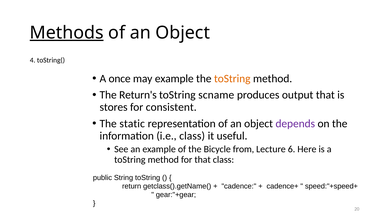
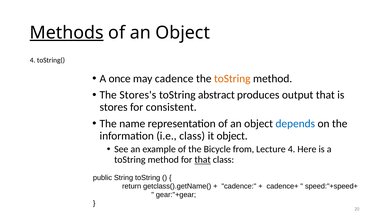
may example: example -> cadence
Return's: Return's -> Stores's
scname: scname -> abstract
static: static -> name
depends colour: purple -> blue
it useful: useful -> object
Lecture 6: 6 -> 4
that at (203, 160) underline: none -> present
